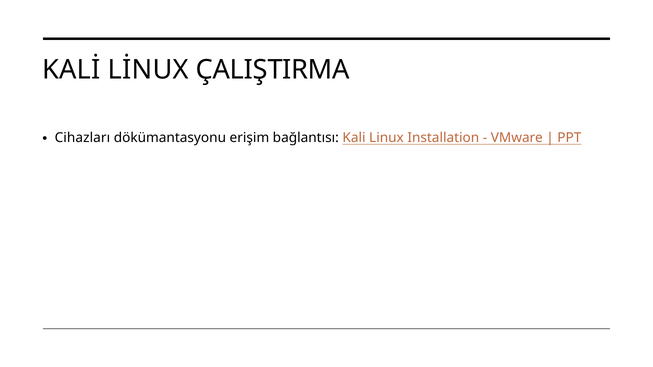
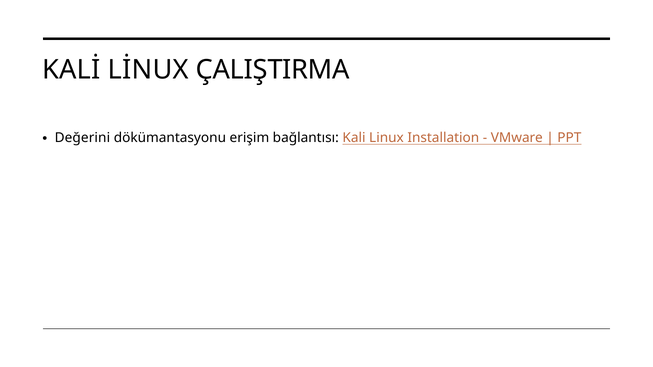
Cihazları: Cihazları -> Değerini
